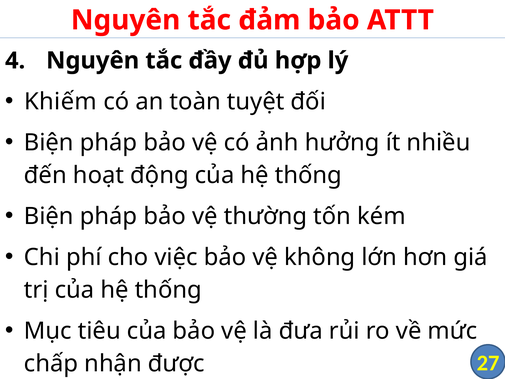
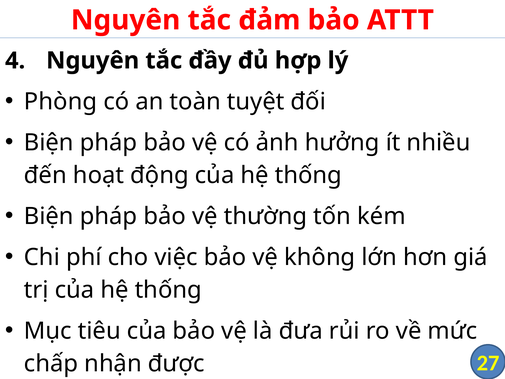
Khiếm: Khiếm -> Phòng
